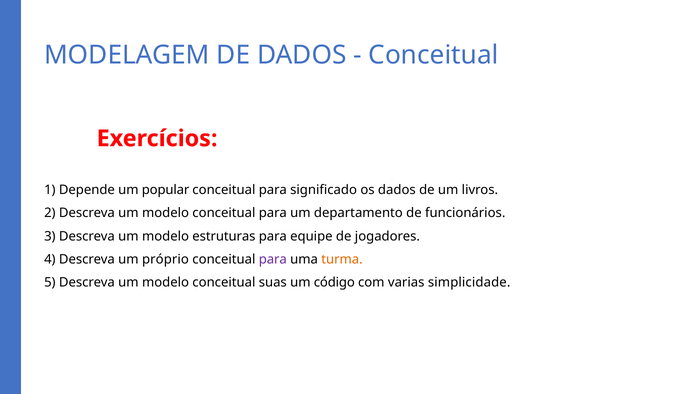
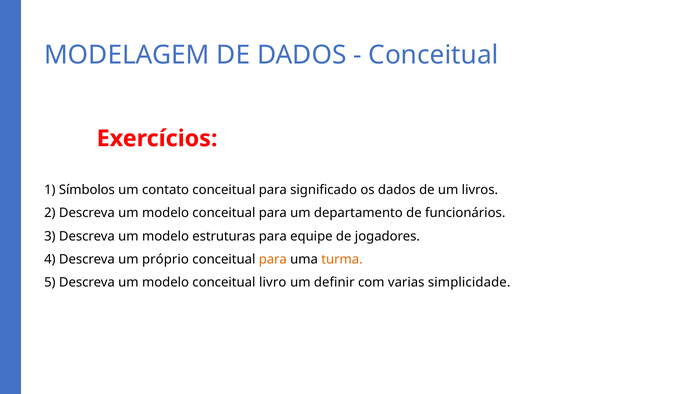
Depende: Depende -> Símbolos
popular: popular -> contato
para at (273, 259) colour: purple -> orange
suas: suas -> livro
código: código -> definir
